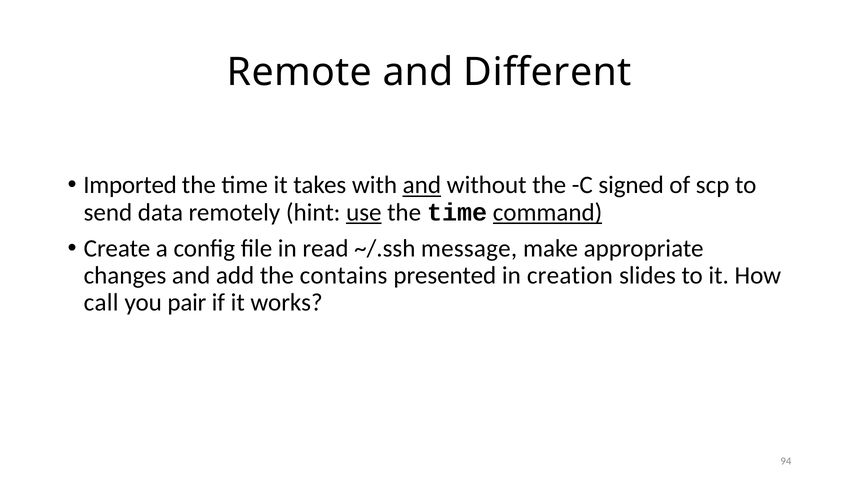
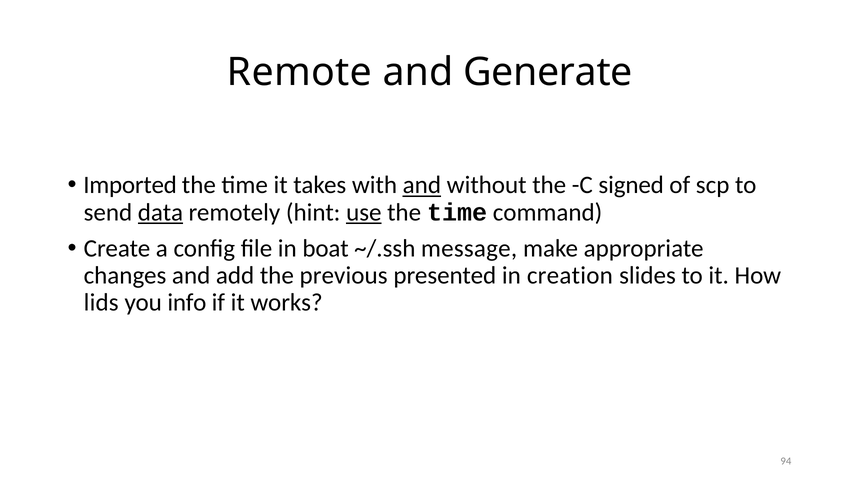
Different: Different -> Generate
data underline: none -> present
command underline: present -> none
read: read -> boat
contains: contains -> previous
call: call -> lids
pair: pair -> info
